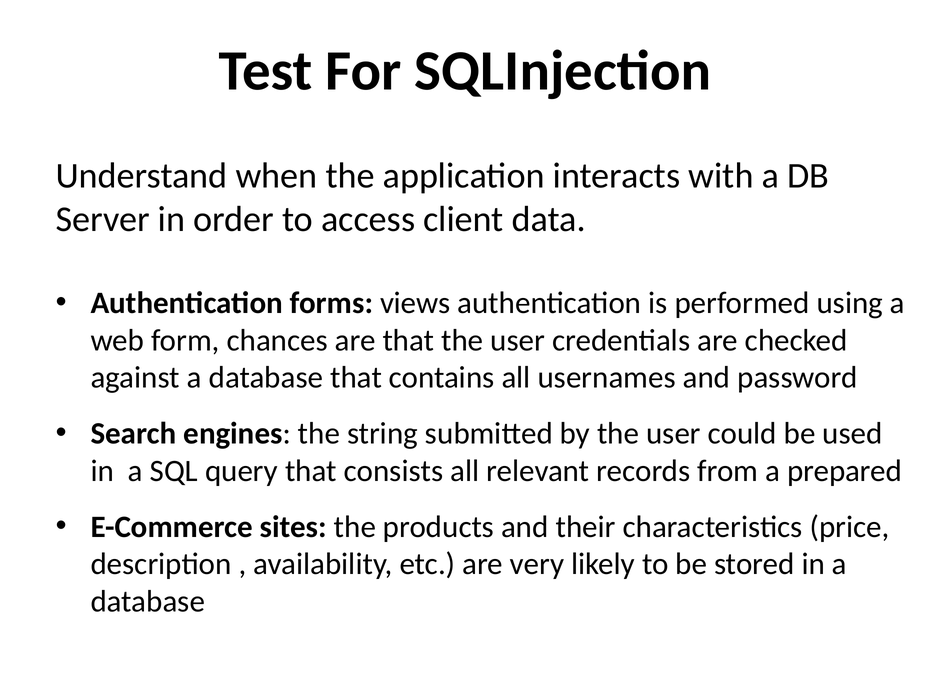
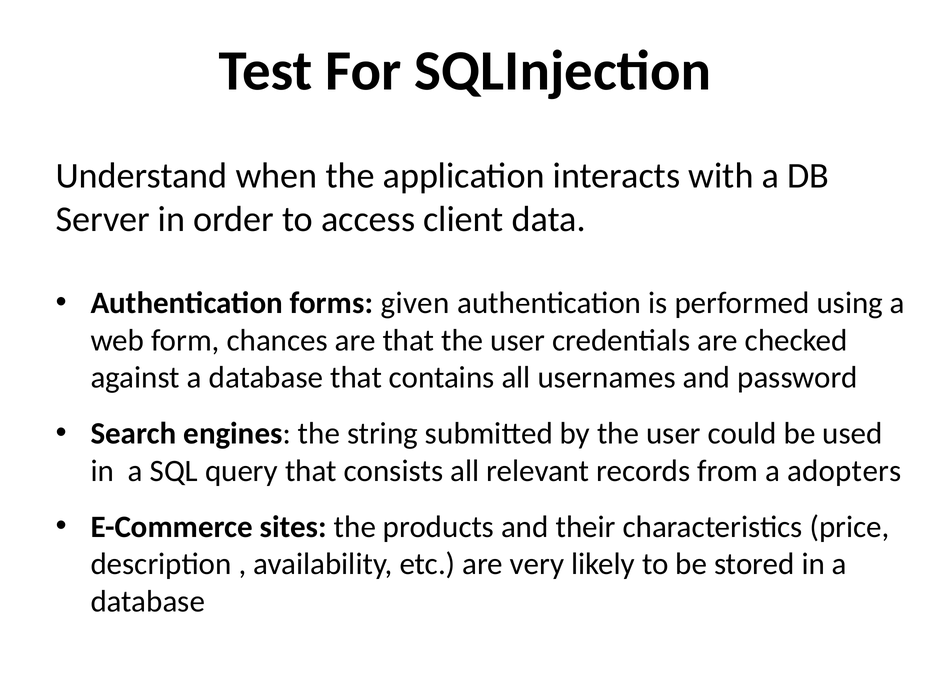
views: views -> given
prepared: prepared -> adopters
